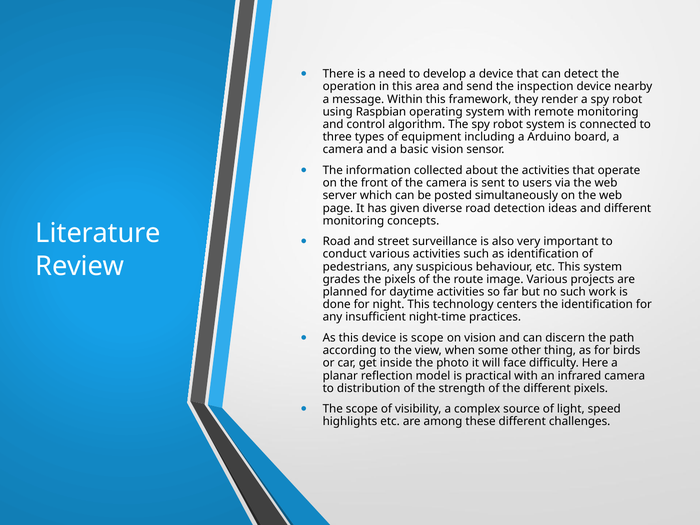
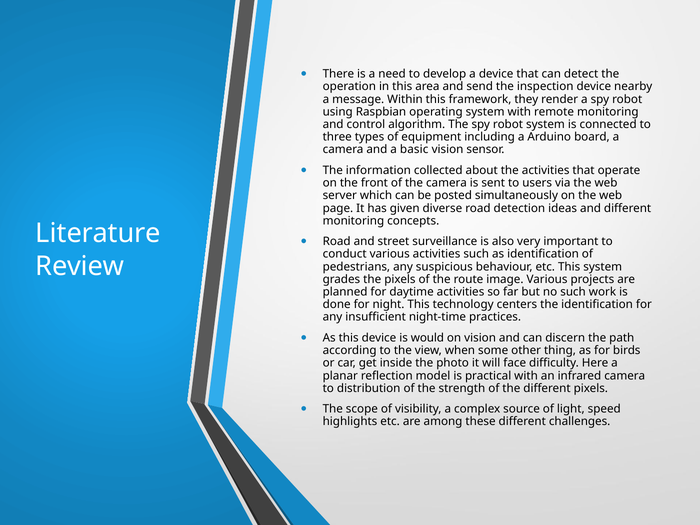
is scope: scope -> would
